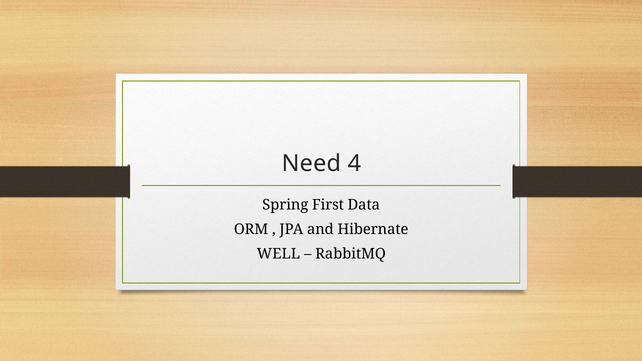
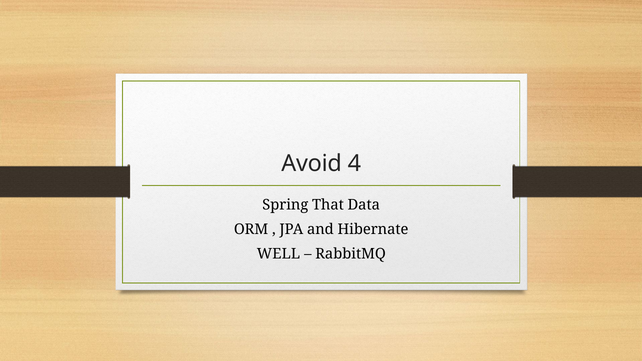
Need: Need -> Avoid
First: First -> That
